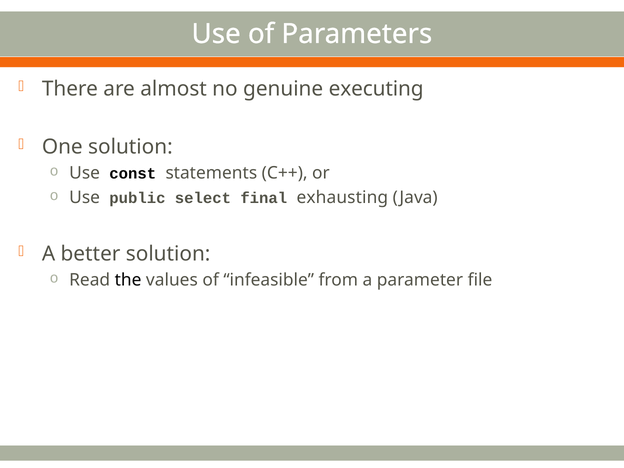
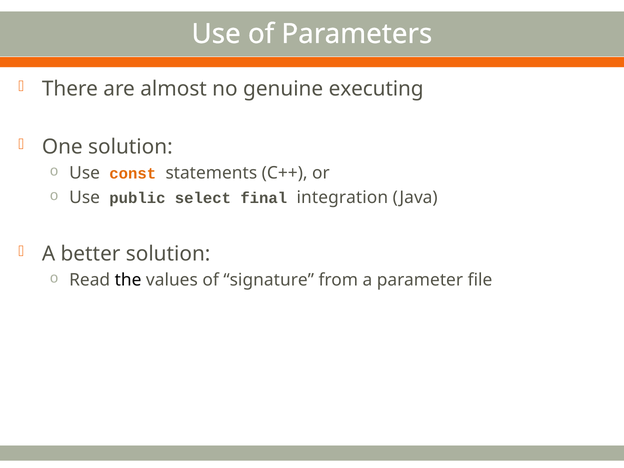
const colour: black -> orange
exhausting: exhausting -> integration
infeasible: infeasible -> signature
